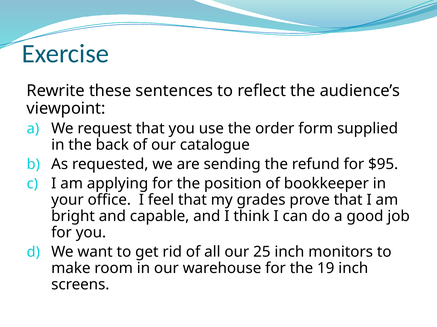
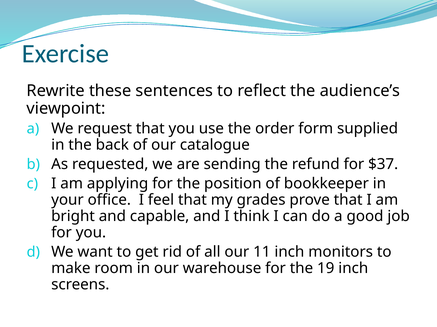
$95: $95 -> $37
25: 25 -> 11
